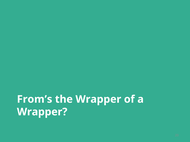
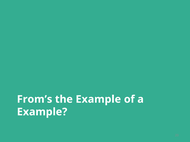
the Wrapper: Wrapper -> Example
Wrapper at (42, 112): Wrapper -> Example
